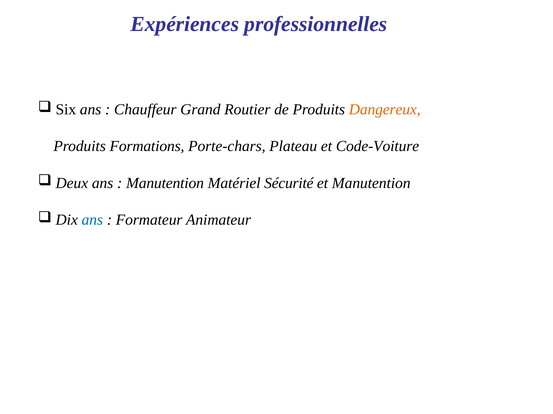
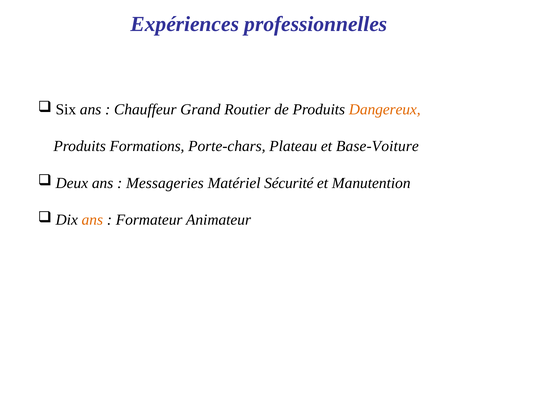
Code-Voiture: Code-Voiture -> Base-Voiture
Manutention at (165, 183): Manutention -> Messageries
ans at (92, 220) colour: blue -> orange
